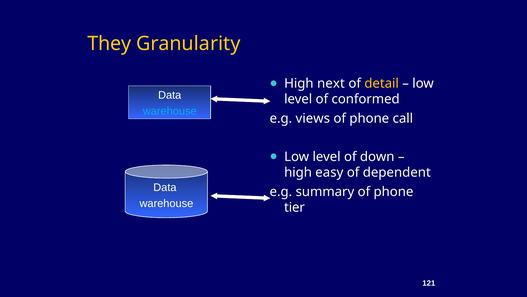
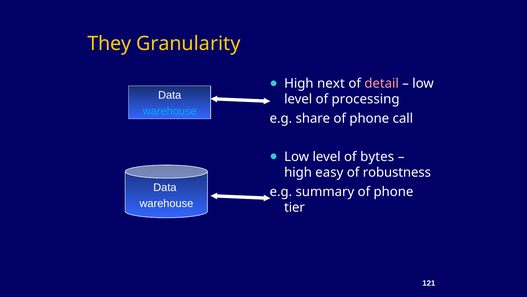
detail colour: yellow -> pink
conformed: conformed -> processing
views: views -> share
down: down -> bytes
dependent: dependent -> robustness
